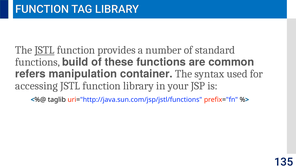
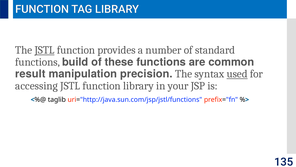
refers: refers -> result
container: container -> precision
used underline: none -> present
